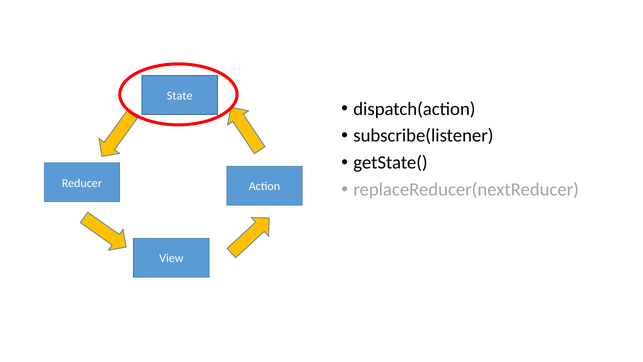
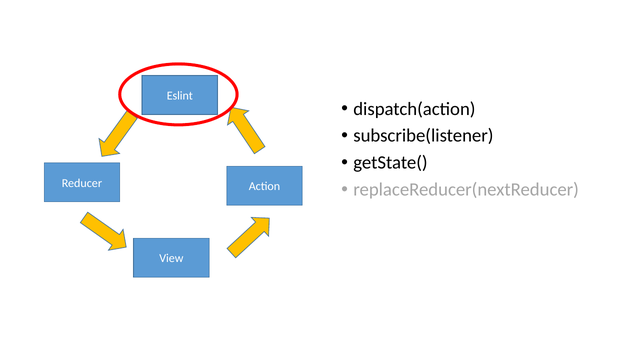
State: State -> Eslint
